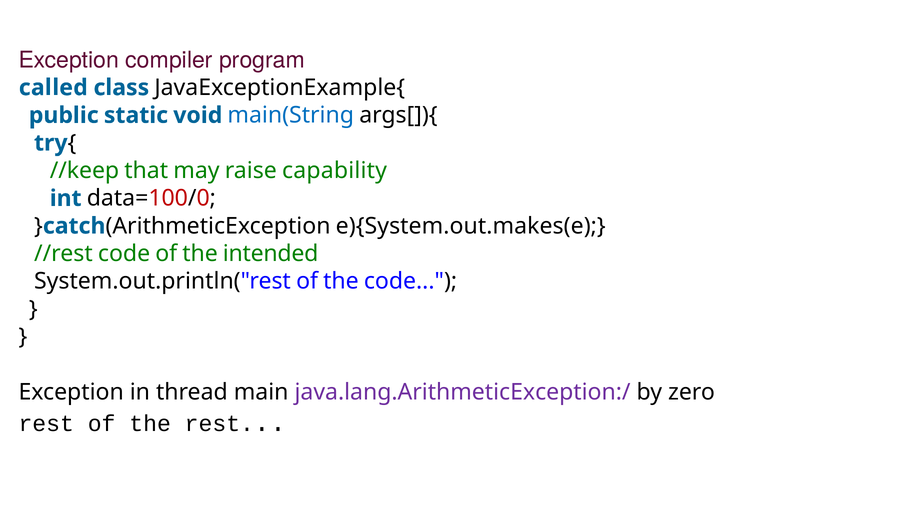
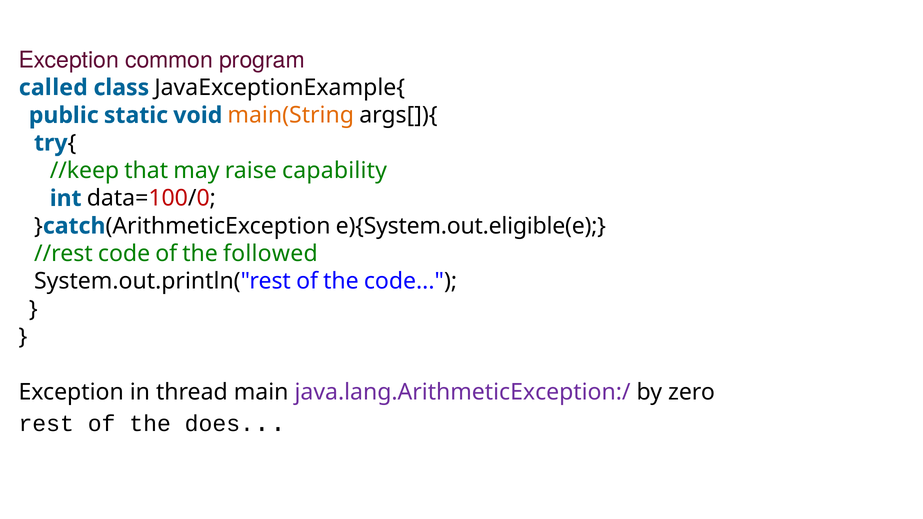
compiler: compiler -> common
main(String colour: blue -> orange
e){System.out.makes(e: e){System.out.makes(e -> e){System.out.eligible(e
intended: intended -> followed
the rest: rest -> does
